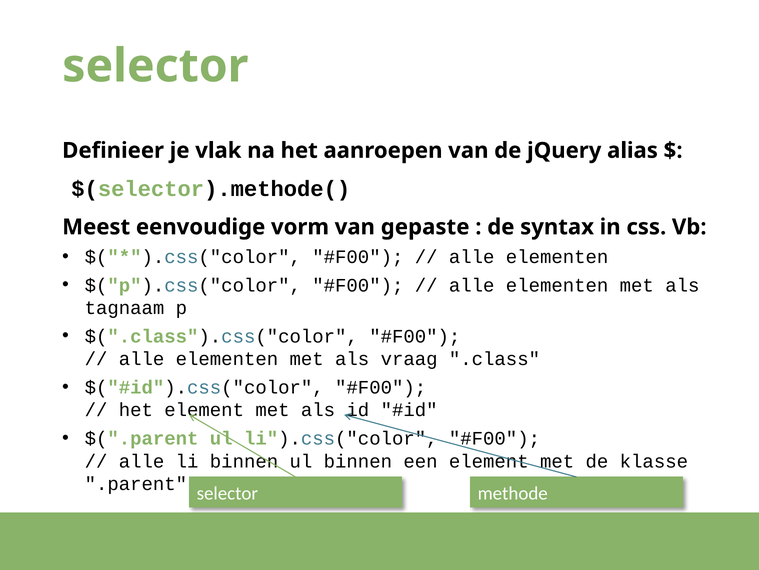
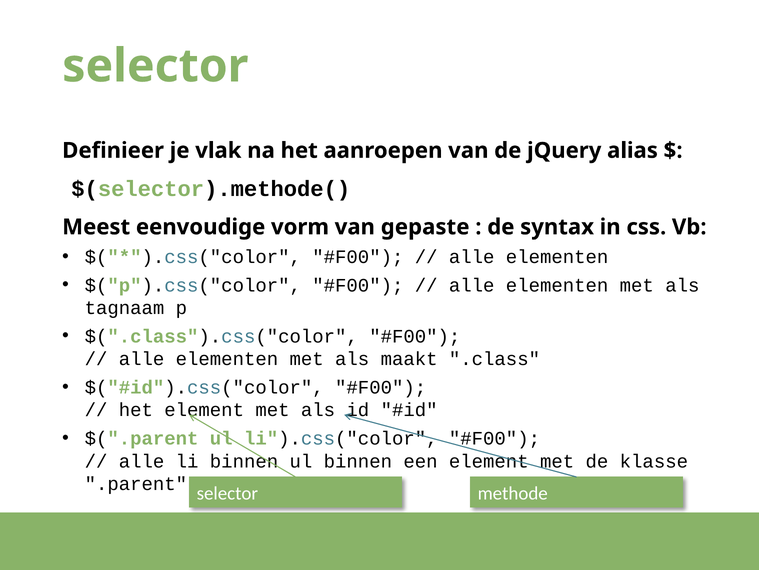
vraag: vraag -> maakt
